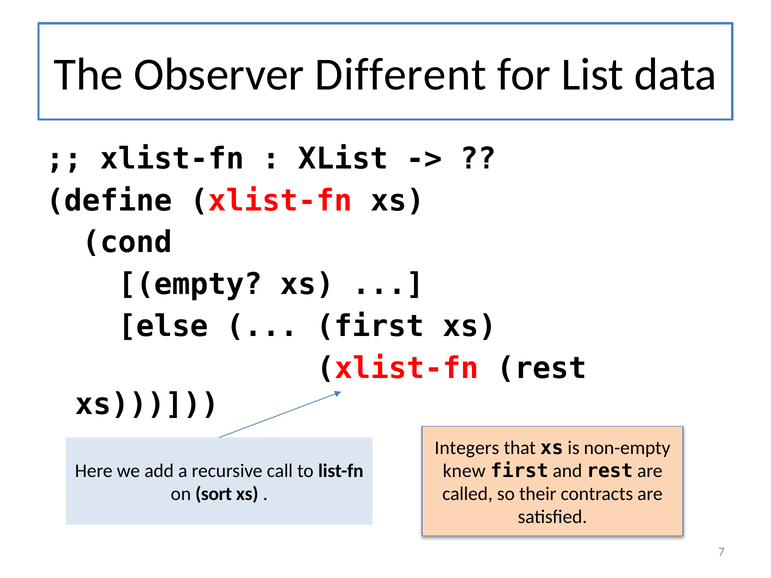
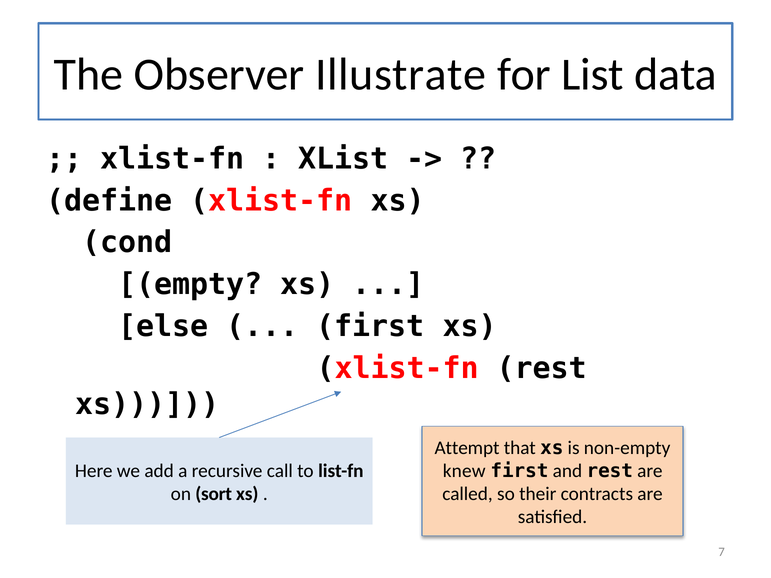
Different: Different -> Illustrate
Integers: Integers -> Attempt
